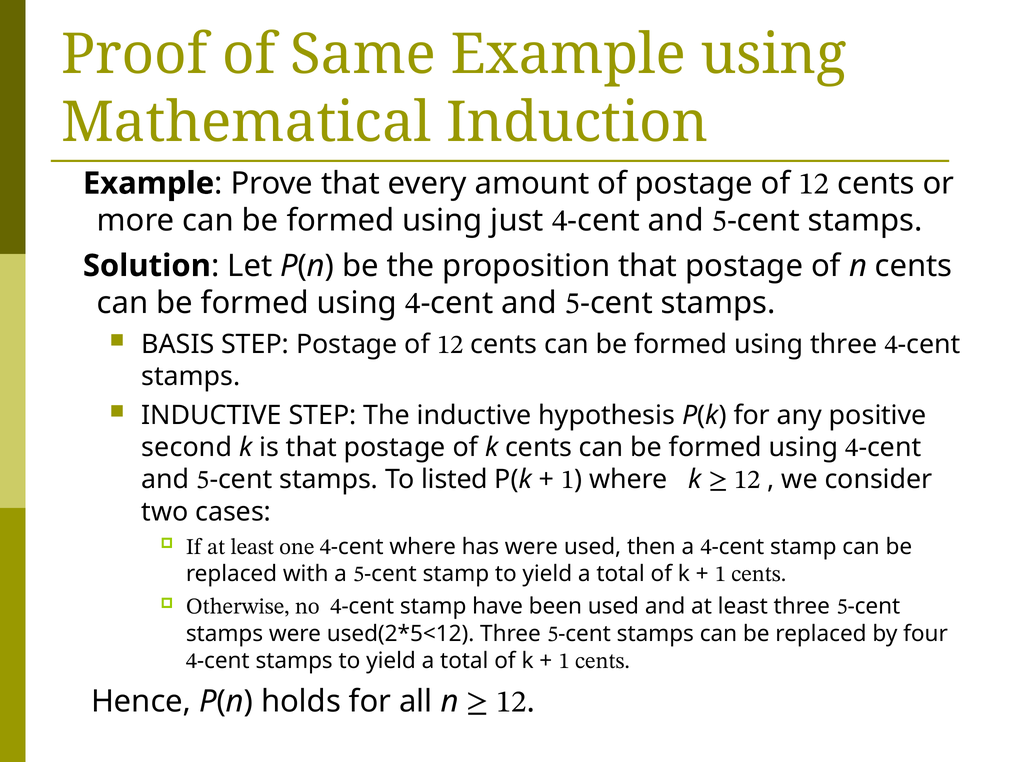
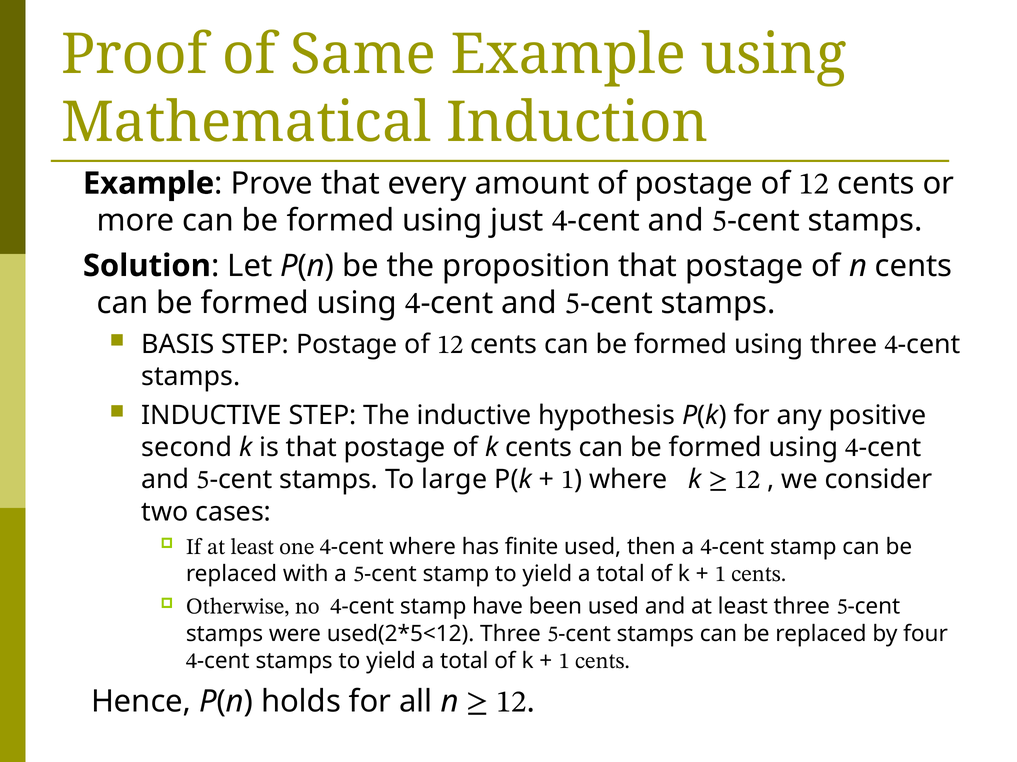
listed: listed -> large
has were: were -> finite
